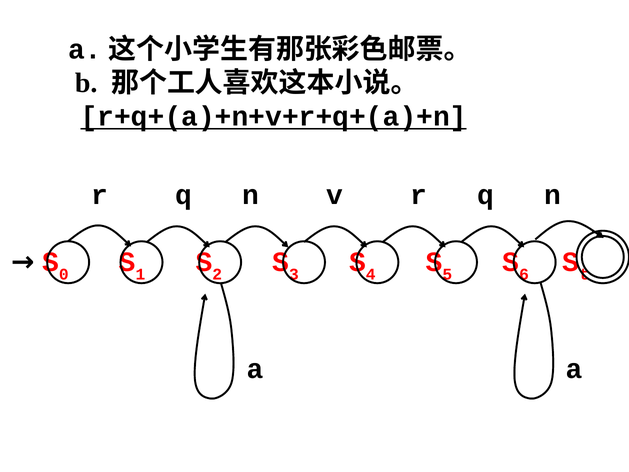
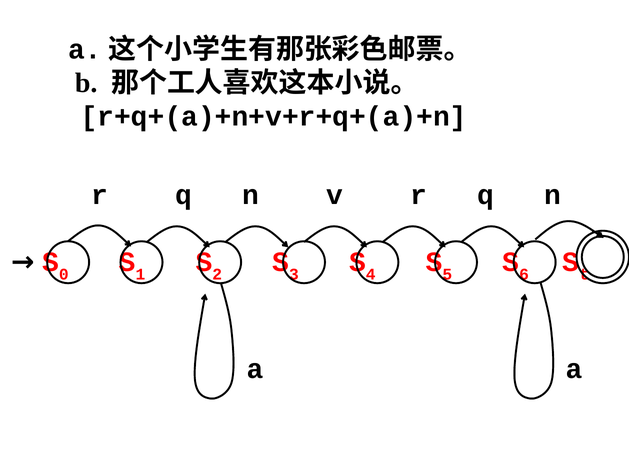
r+q+(a)+n+v+r+q+(a)+n underline: present -> none
